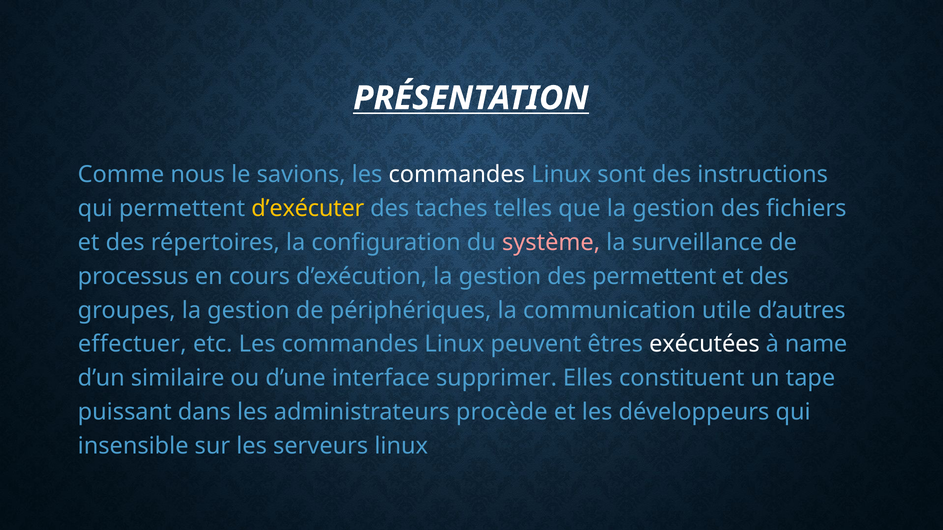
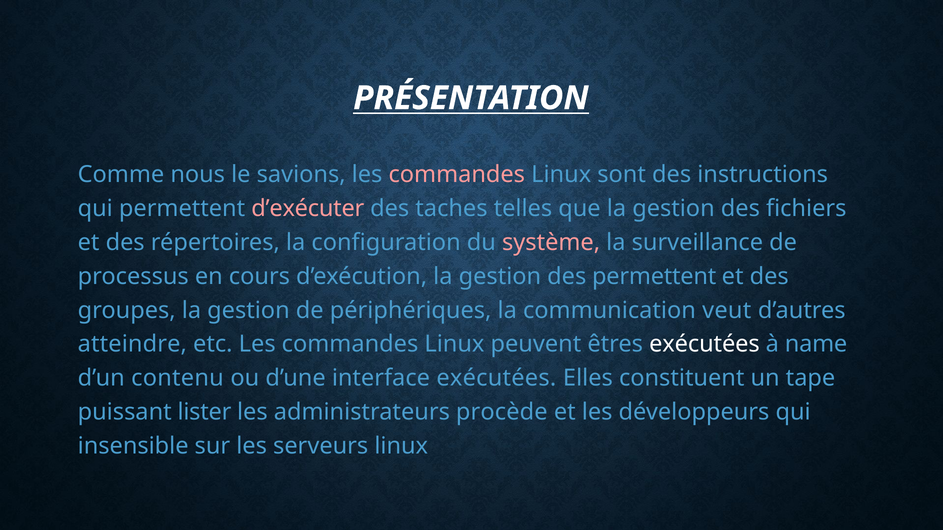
commandes at (457, 175) colour: white -> pink
d’exécuter colour: yellow -> pink
utile: utile -> veut
effectuer: effectuer -> atteindre
similaire: similaire -> contenu
interface supprimer: supprimer -> exécutées
dans: dans -> lister
